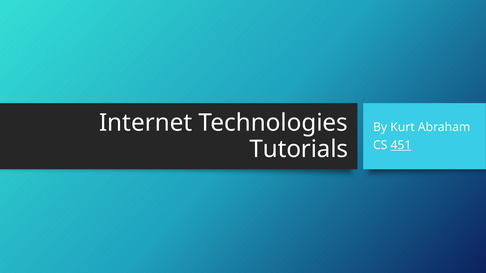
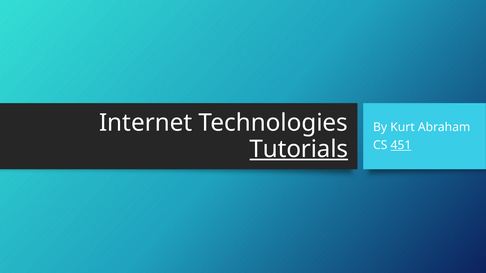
Tutorials underline: none -> present
